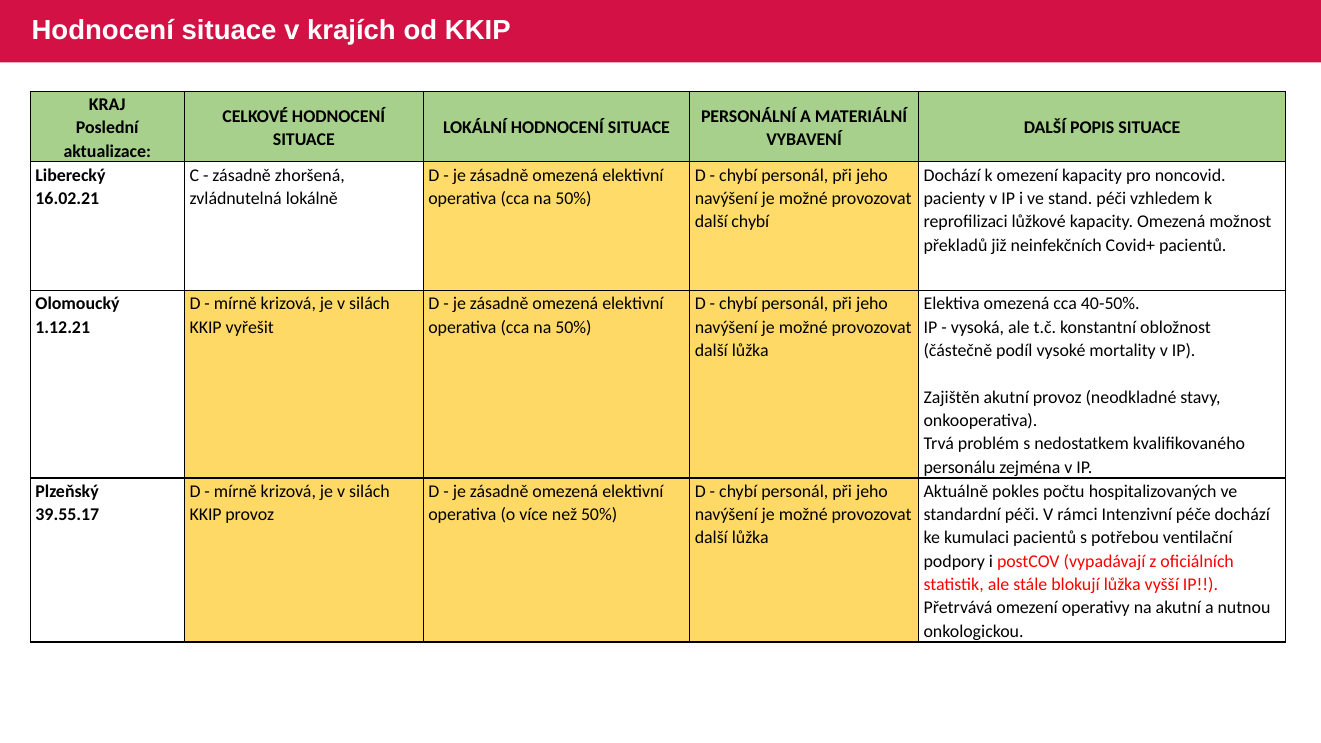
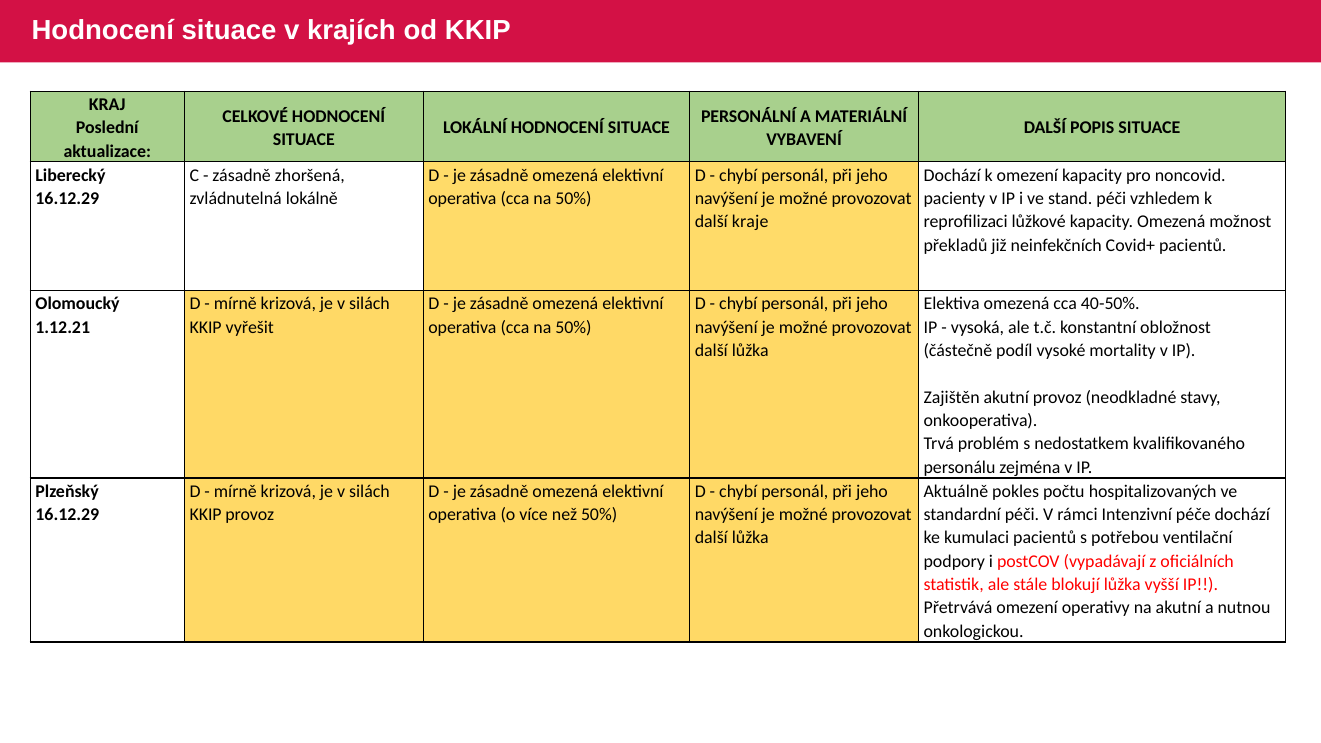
16.02.21 at (67, 199): 16.02.21 -> 16.12.29
další chybí: chybí -> kraje
39.55.17 at (67, 515): 39.55.17 -> 16.12.29
